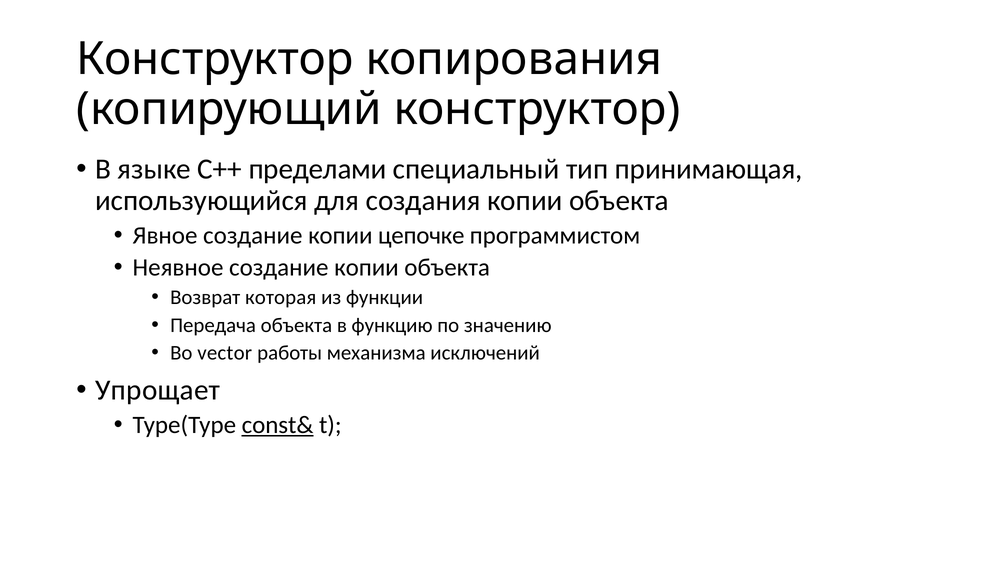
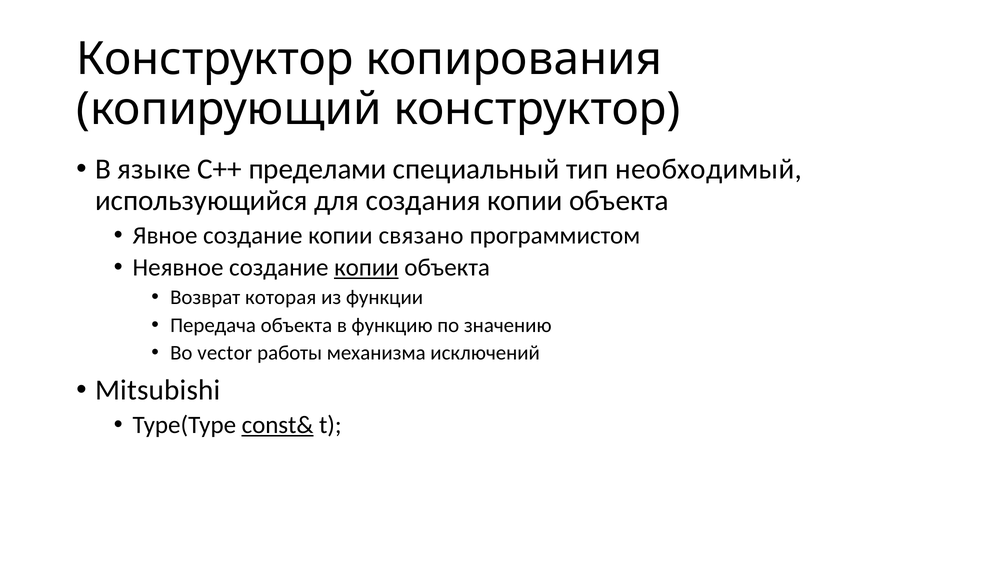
принимающая: принимающая -> необходимый
цепочке: цепочке -> связано
копии at (366, 268) underline: none -> present
Упрощает: Упрощает -> Mitsubishi
